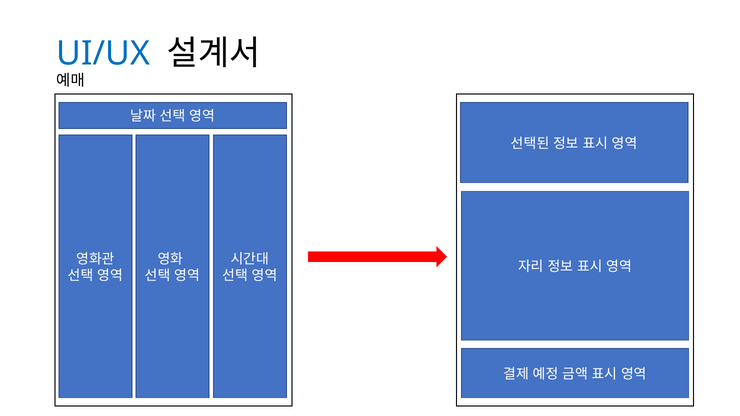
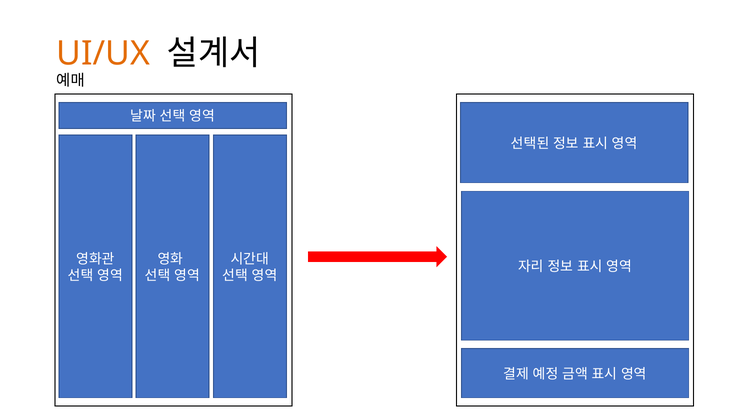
UI/UX colour: blue -> orange
